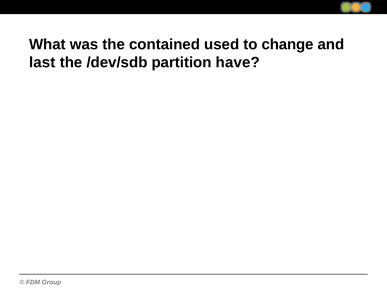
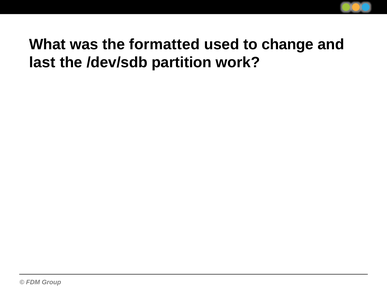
contained: contained -> formatted
have: have -> work
